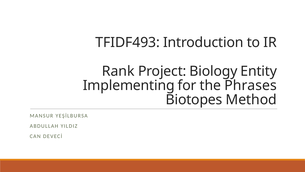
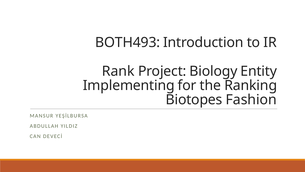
TFIDF493: TFIDF493 -> BOTH493
Phrases: Phrases -> Ranking
Method: Method -> Fashion
